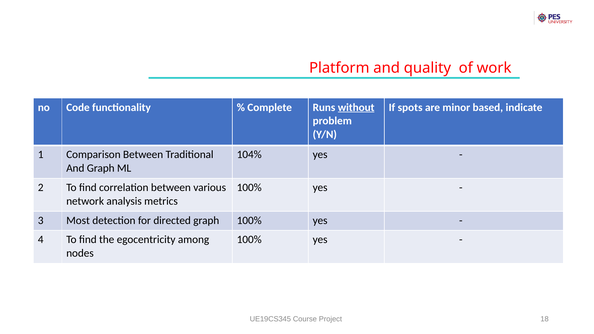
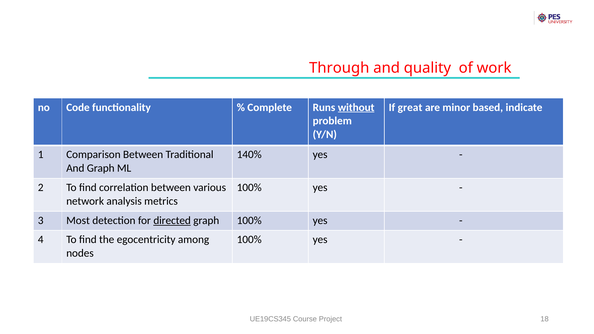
Platform: Platform -> Through
spots: spots -> great
104%: 104% -> 140%
directed underline: none -> present
